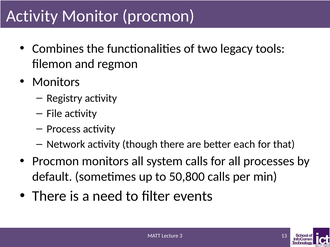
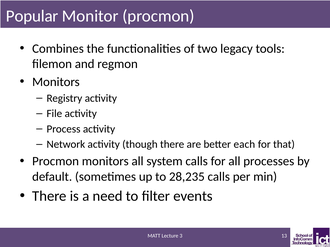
Activity at (32, 16): Activity -> Popular
50,800: 50,800 -> 28,235
